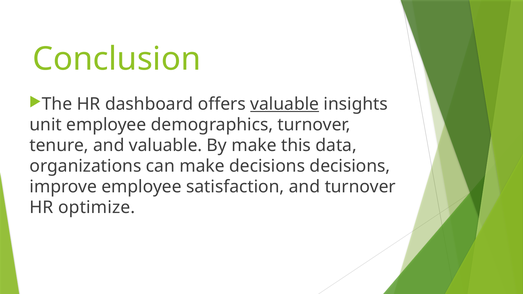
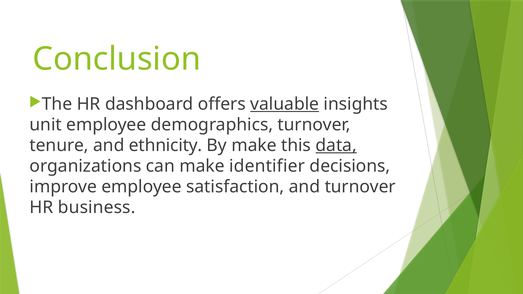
and valuable: valuable -> ethnicity
data underline: none -> present
make decisions: decisions -> identifier
optimize: optimize -> business
